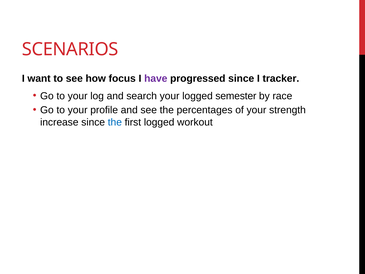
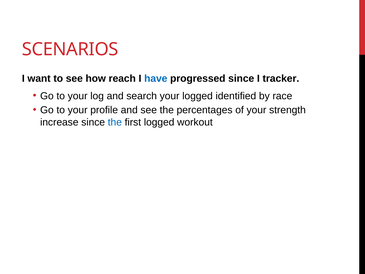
focus: focus -> reach
have colour: purple -> blue
semester: semester -> identified
